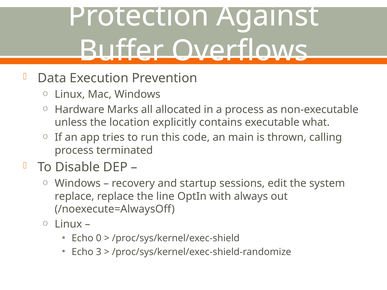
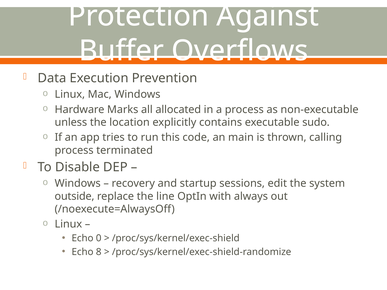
what: what -> sudo
replace at (74, 196): replace -> outside
3: 3 -> 8
